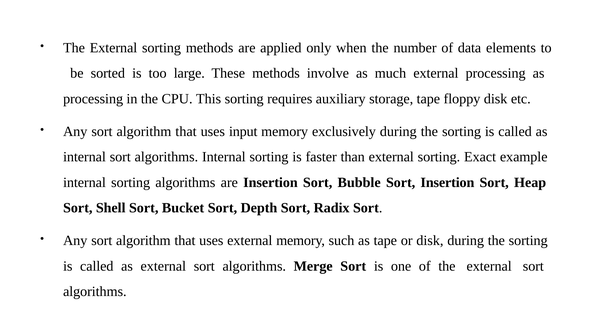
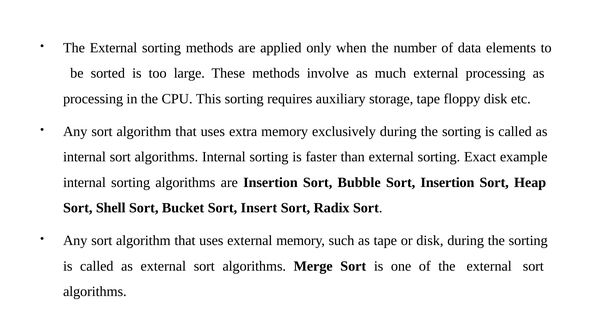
input: input -> extra
Depth: Depth -> Insert
